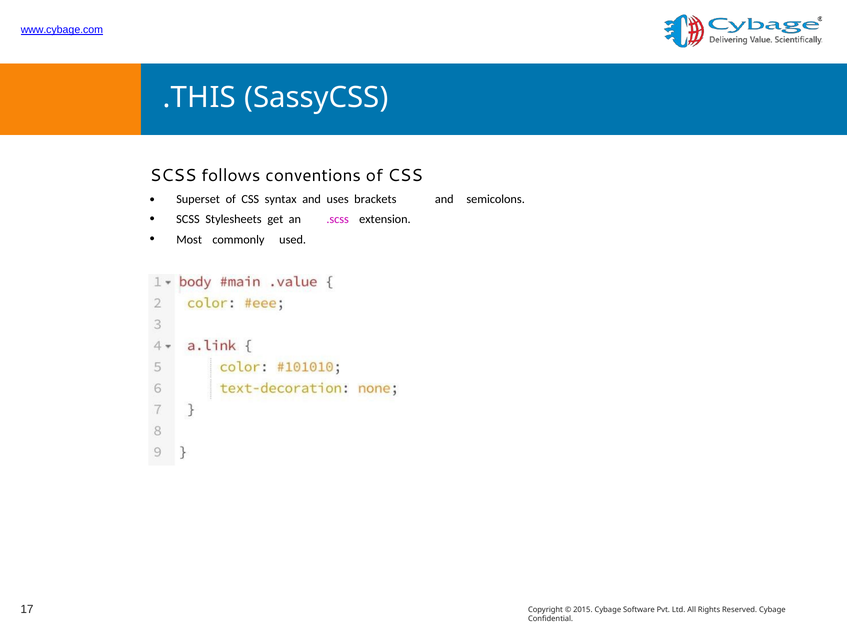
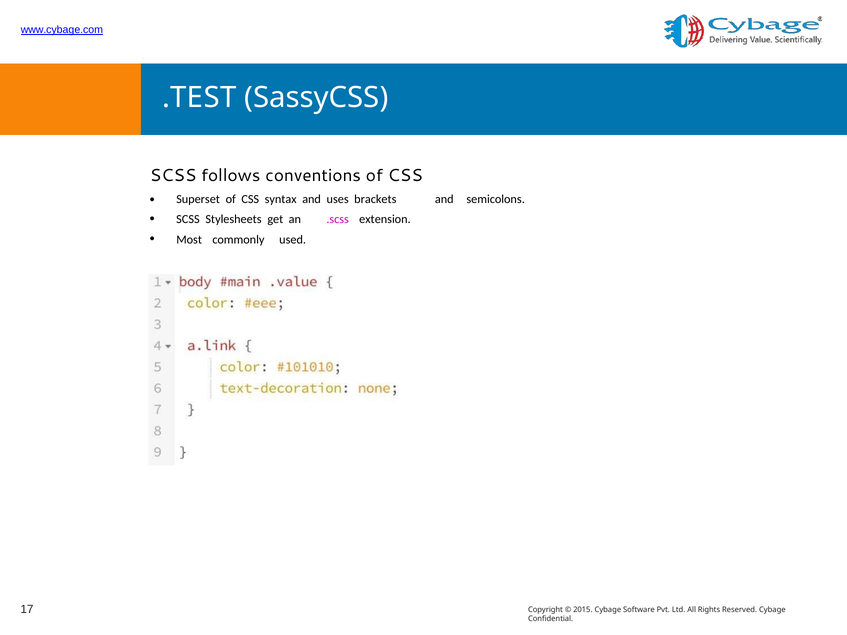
.THIS: .THIS -> .TEST
